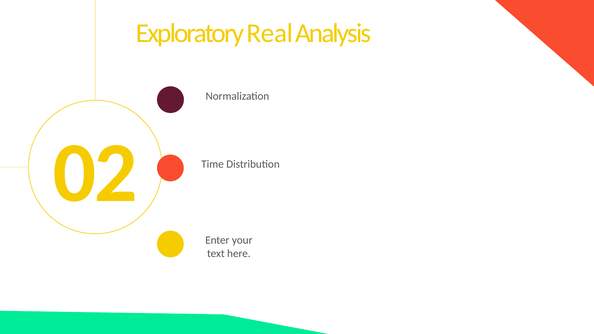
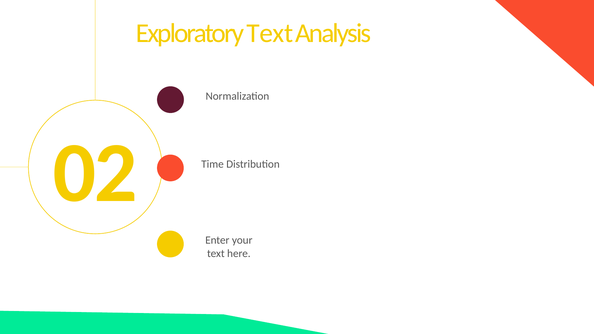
Exploratory Real: Real -> Text
